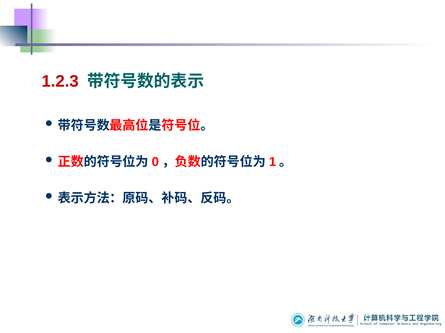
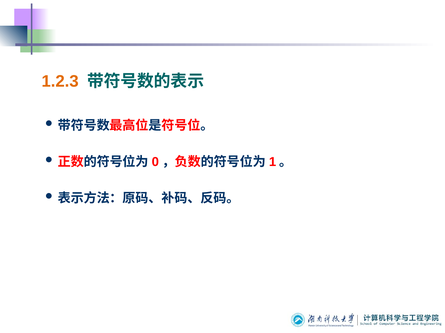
1.2.3 colour: red -> orange
